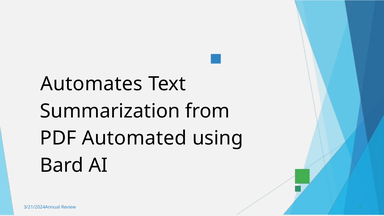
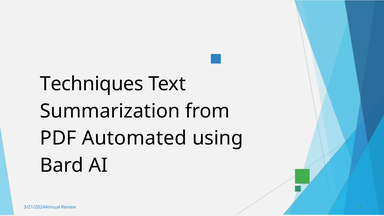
Automates: Automates -> Techniques
